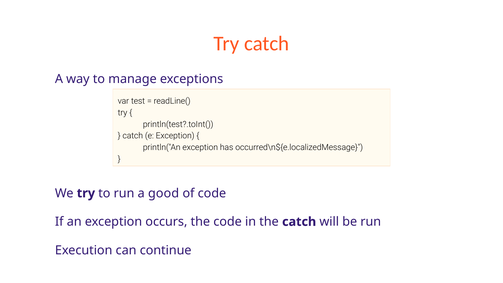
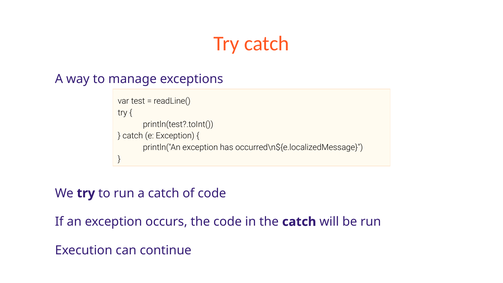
a good: good -> catch
